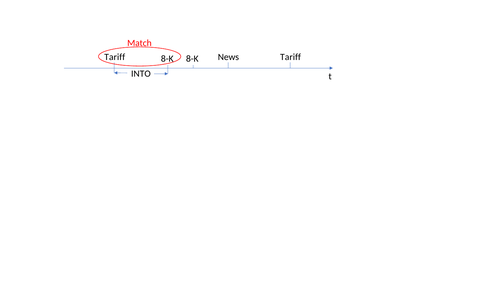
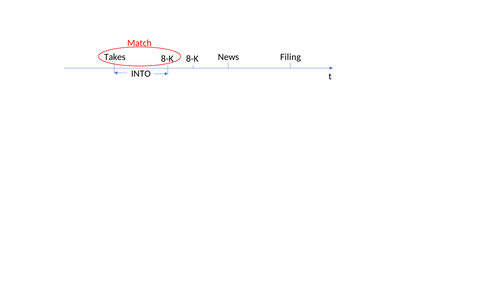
Tariff at (115, 57): Tariff -> Takes
8-K Tariff: Tariff -> Filing
